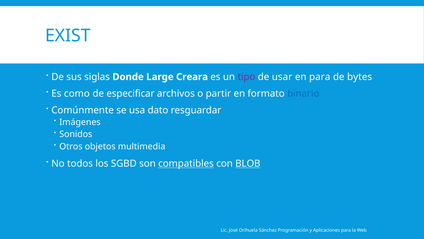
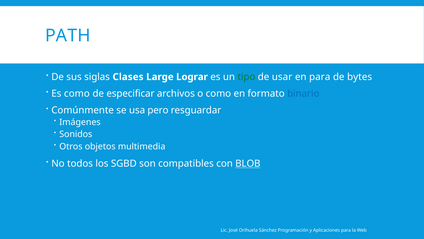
EXIST: EXIST -> PATH
Donde: Donde -> Clases
Creara: Creara -> Lograr
tipo colour: purple -> green
o partir: partir -> como
dato: dato -> pero
compatibles underline: present -> none
